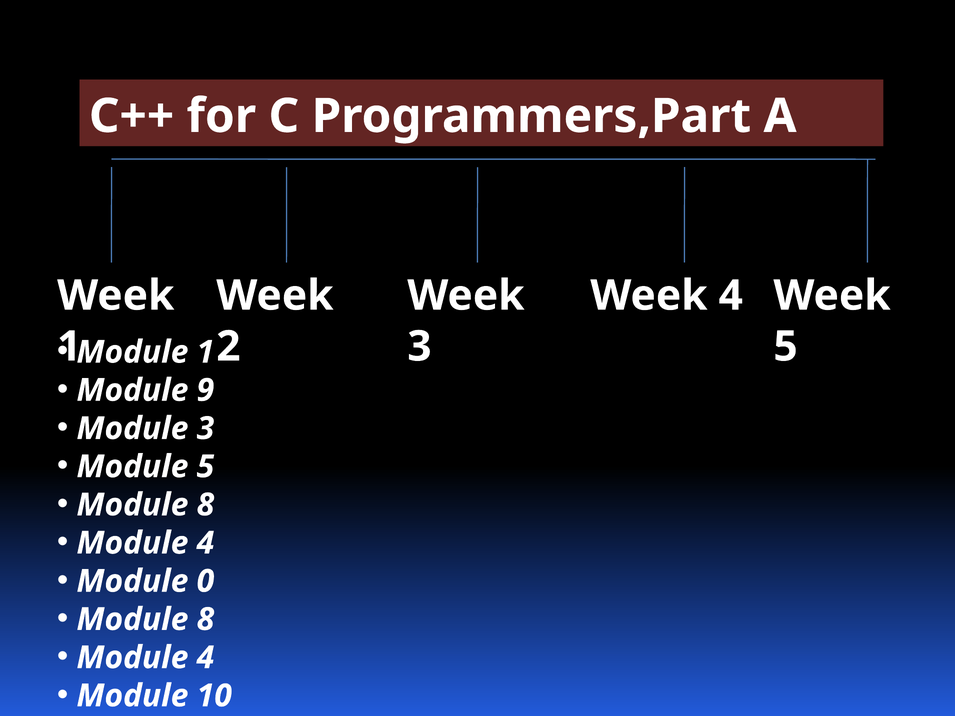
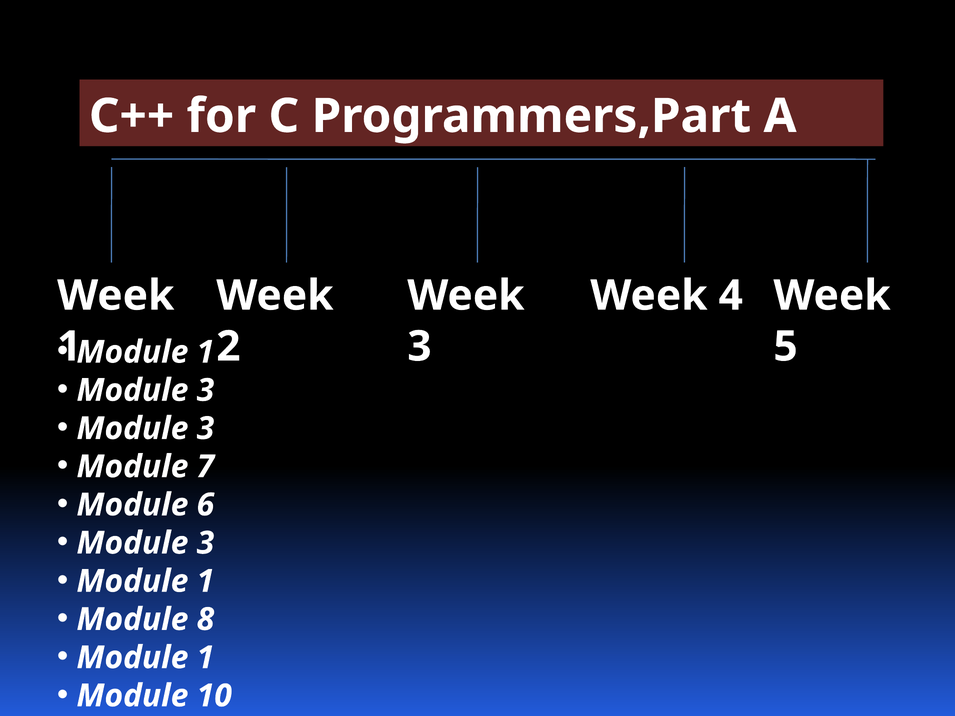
9 at (205, 390): 9 -> 3
Module 5: 5 -> 7
8 at (205, 505): 8 -> 6
4 at (205, 543): 4 -> 3
0 at (205, 581): 0 -> 1
4 at (205, 658): 4 -> 1
